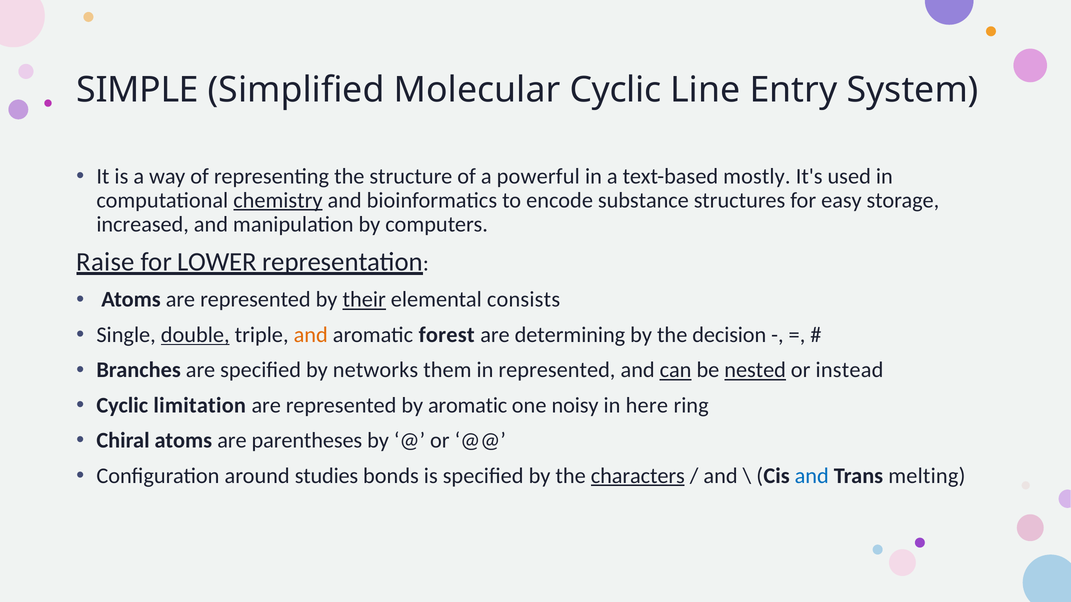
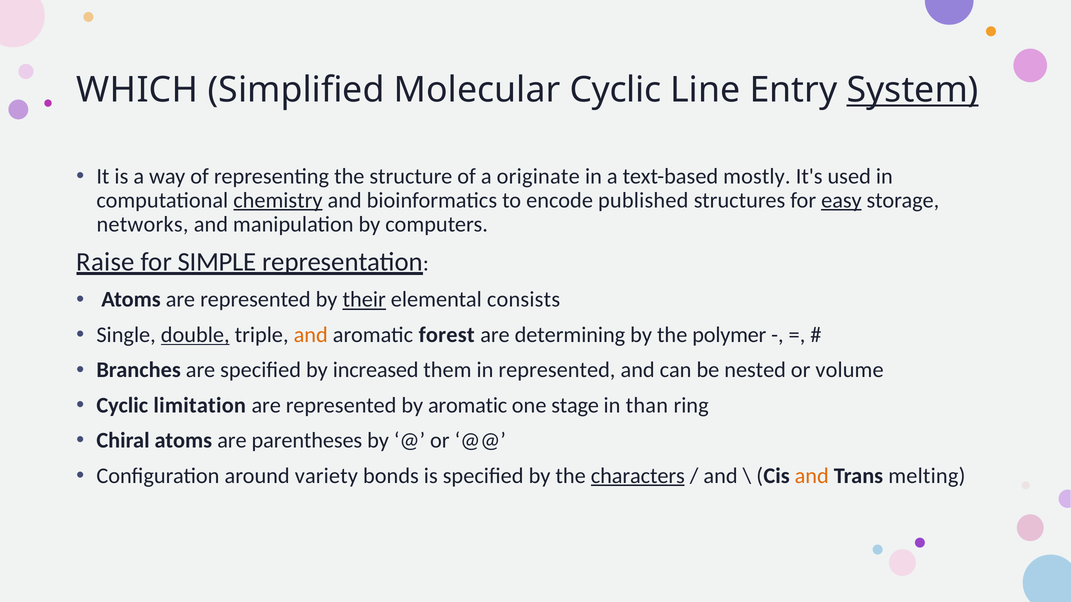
SIMPLE: SIMPLE -> WHICH
System underline: none -> present
powerful: powerful -> originate
substance: substance -> published
easy underline: none -> present
increased: increased -> networks
LOWER: LOWER -> SIMPLE
decision: decision -> polymer
networks: networks -> increased
can underline: present -> none
nested underline: present -> none
instead: instead -> volume
noisy: noisy -> stage
here: here -> than
studies: studies -> variety
and at (812, 476) colour: blue -> orange
